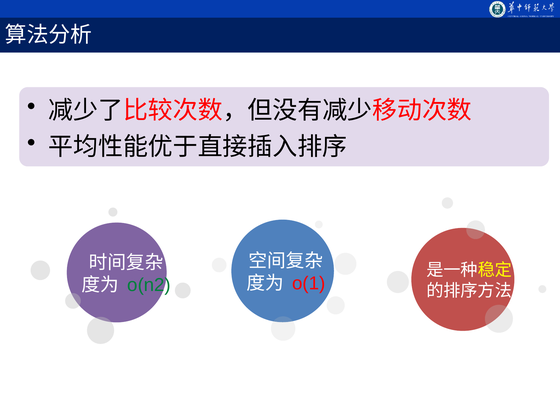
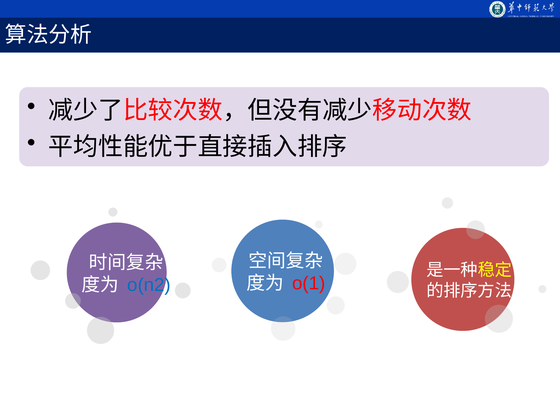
o(n2 colour: green -> blue
